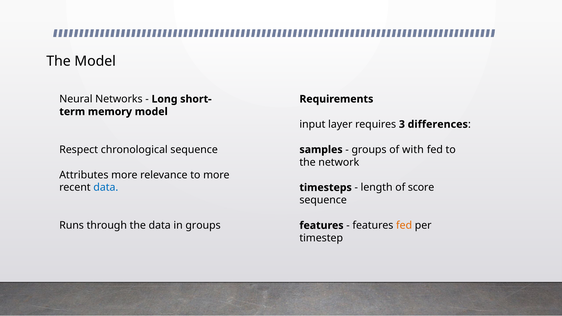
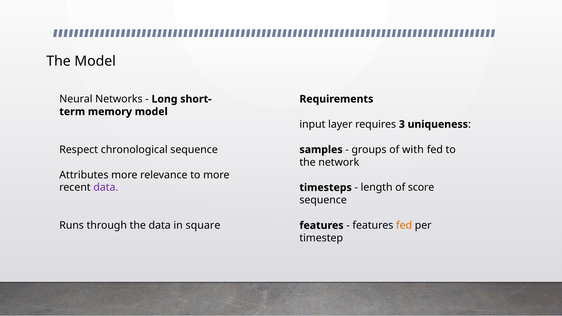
differences: differences -> uniqueness
data at (106, 188) colour: blue -> purple
in groups: groups -> square
